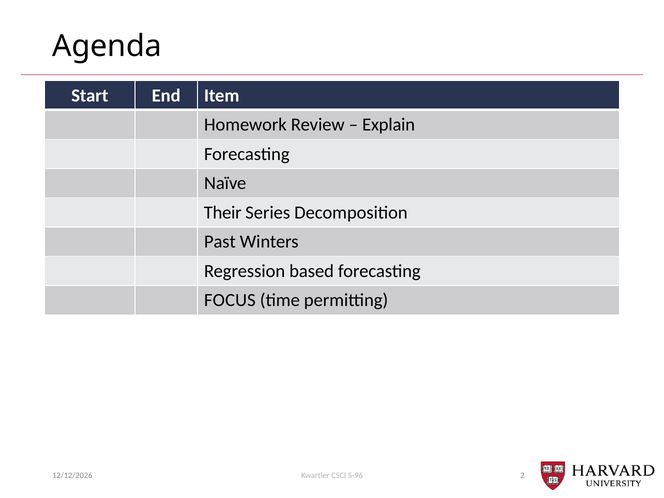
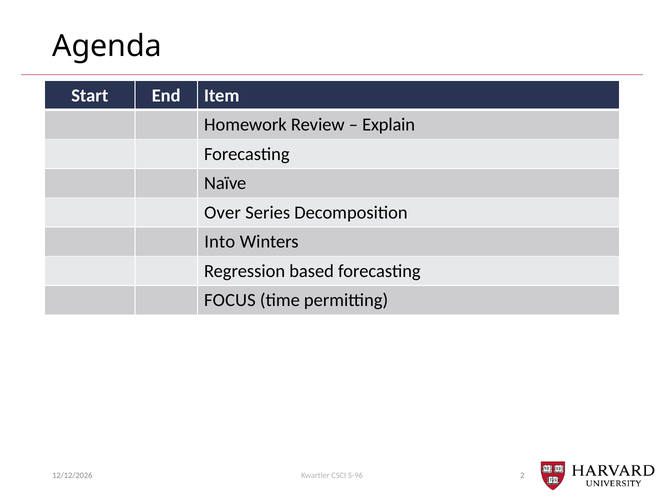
Their: Their -> Over
Past: Past -> Into
